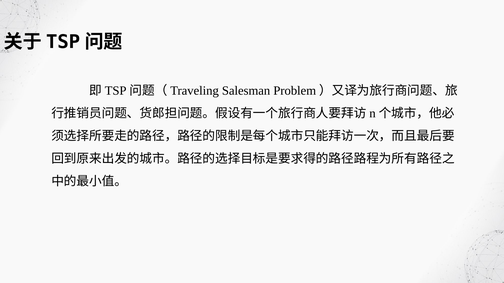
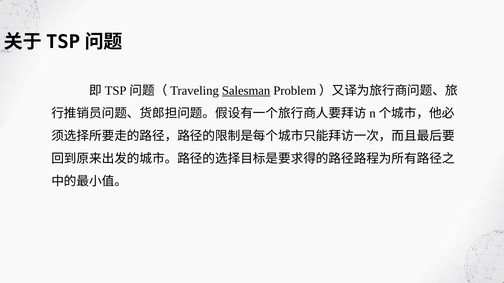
Salesman underline: none -> present
